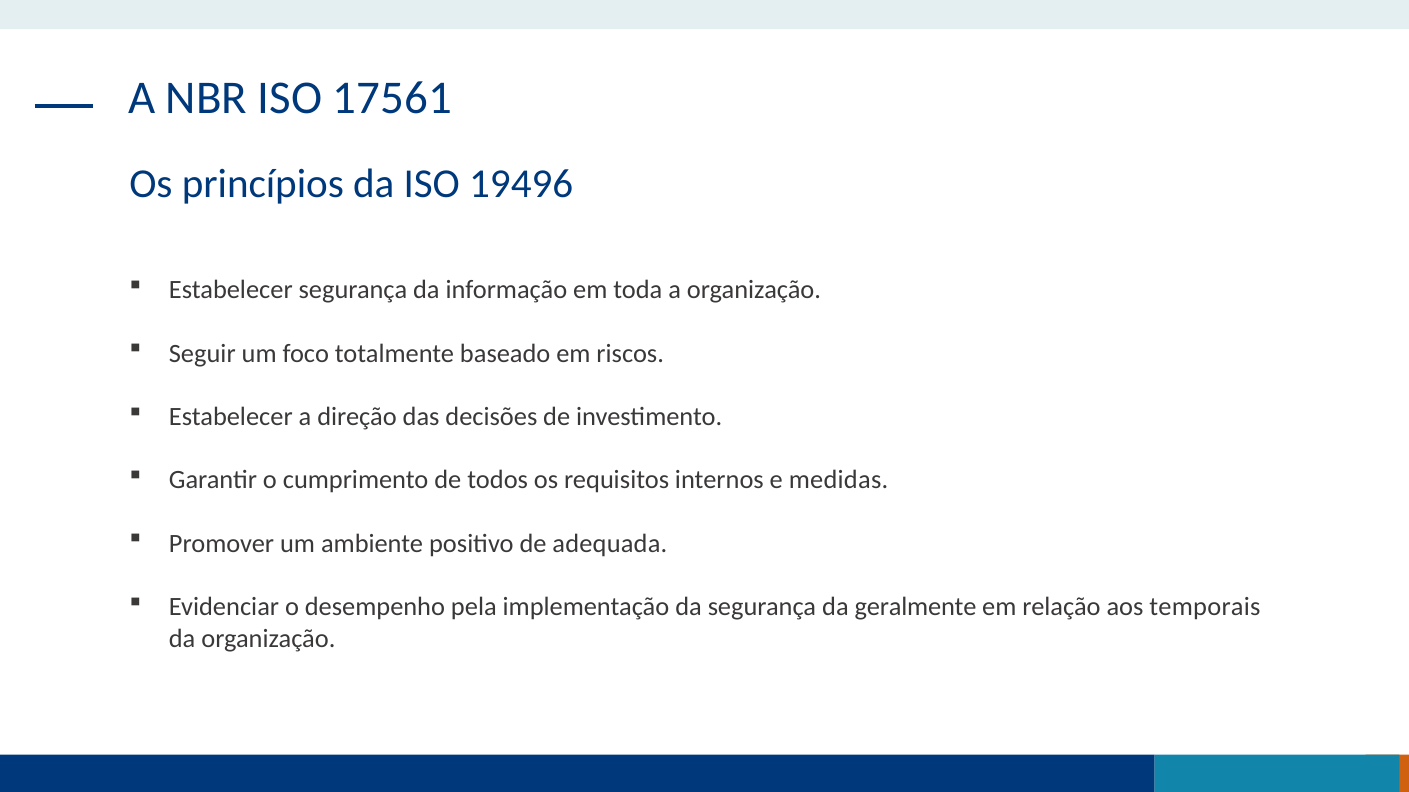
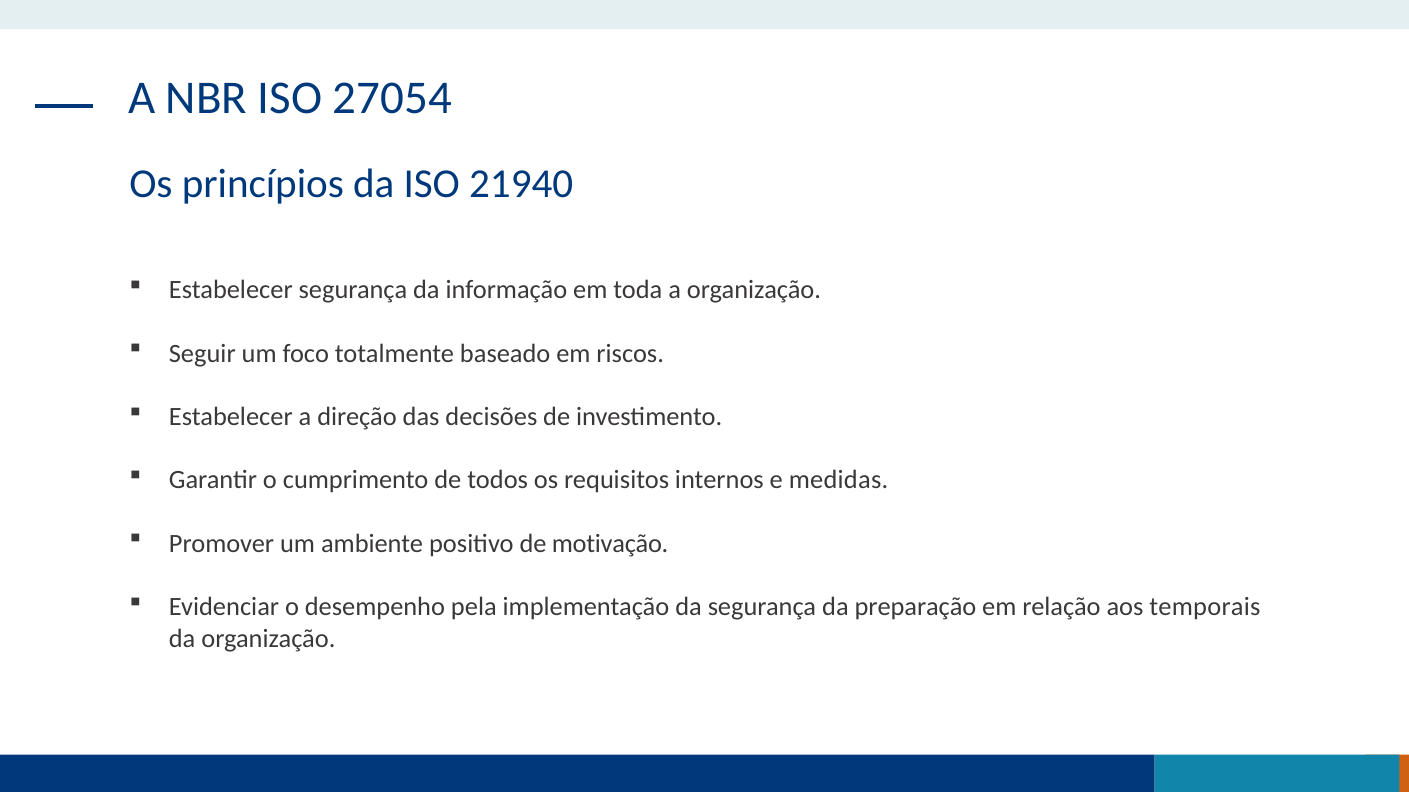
17561: 17561 -> 27054
19496: 19496 -> 21940
adequada: adequada -> motivação
geralmente: geralmente -> preparação
